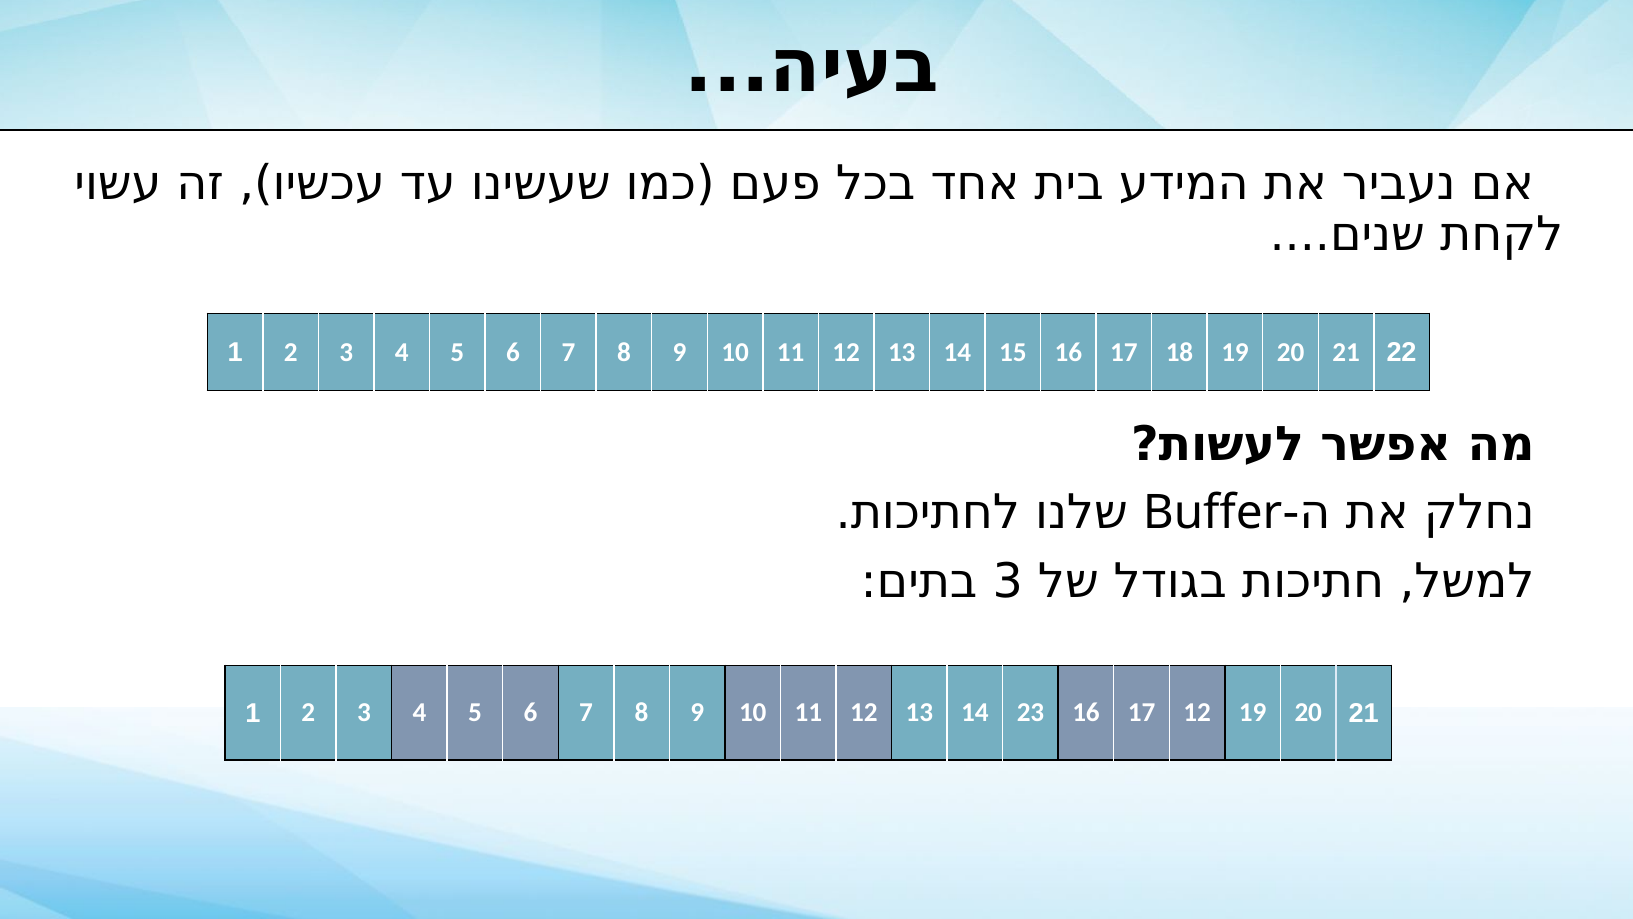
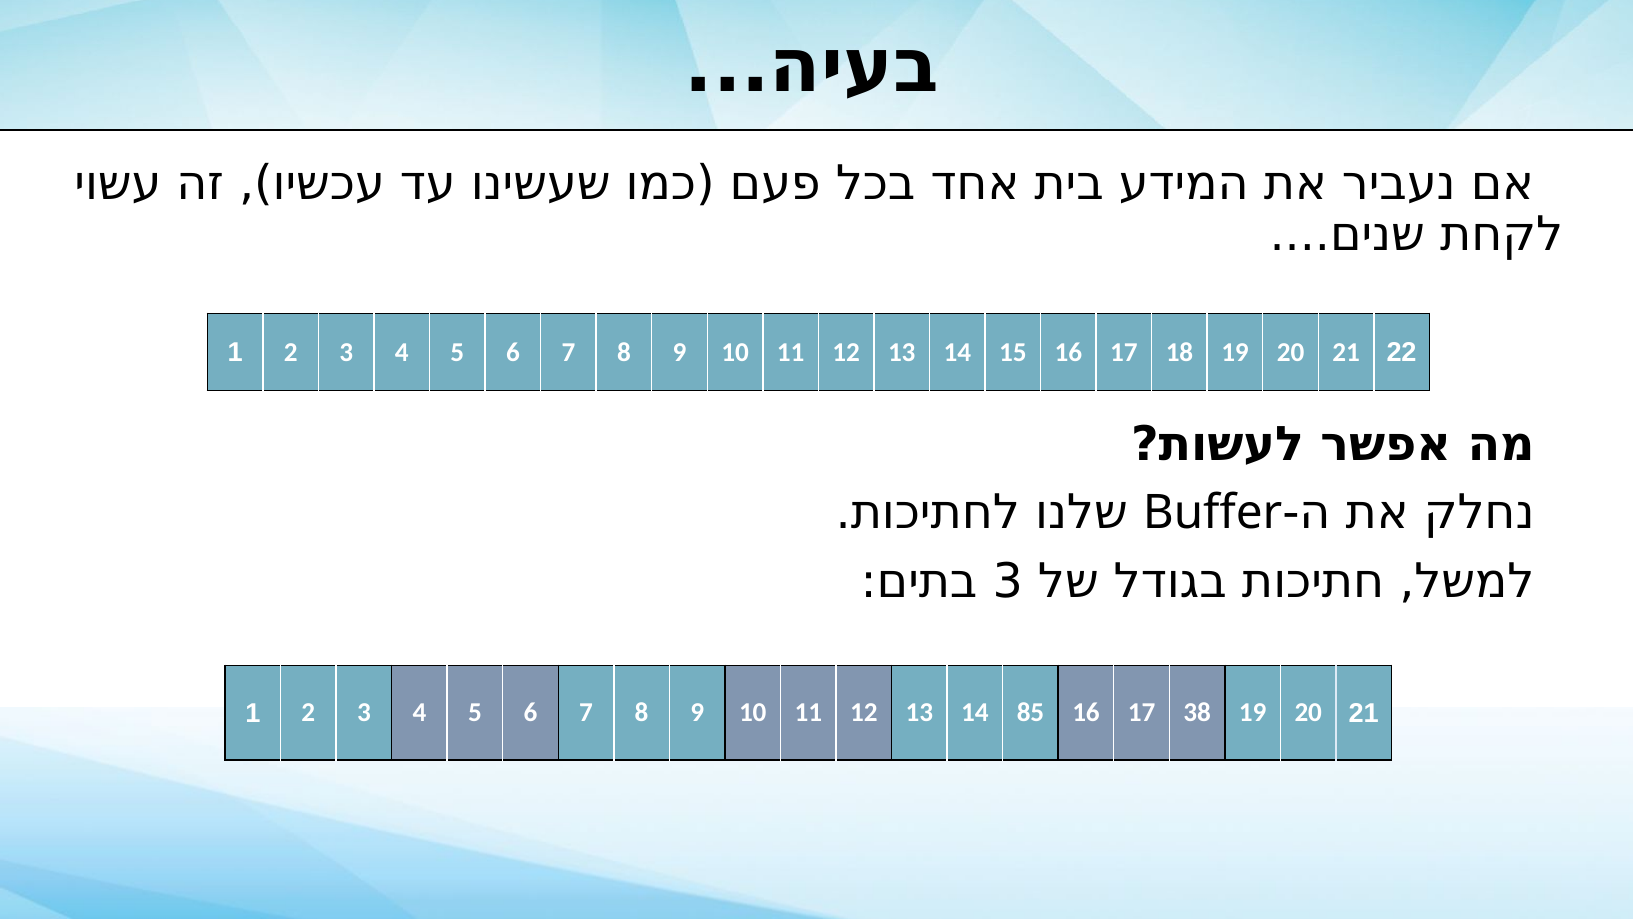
23: 23 -> 85
17 12: 12 -> 38
